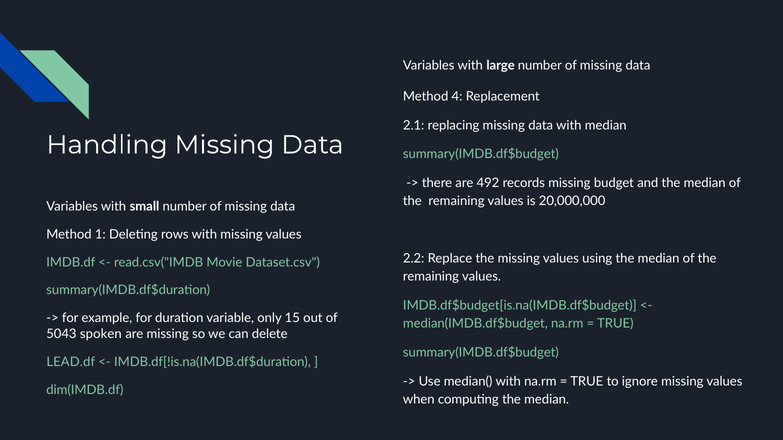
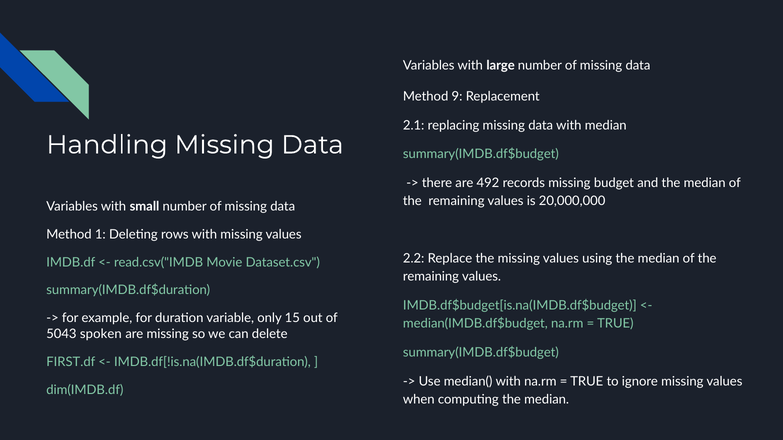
4: 4 -> 9
LEAD.df: LEAD.df -> FIRST.df
